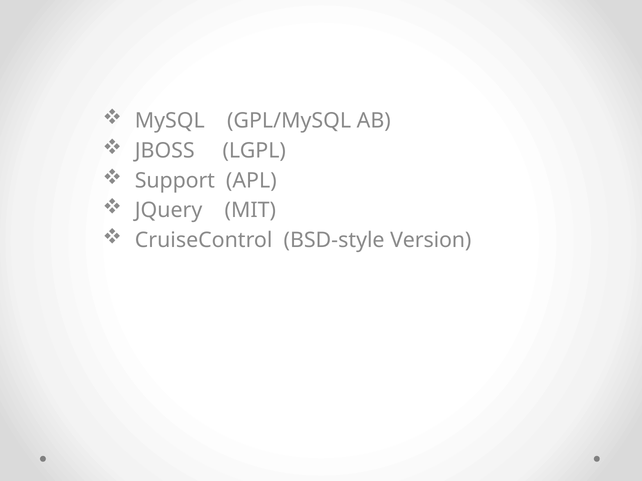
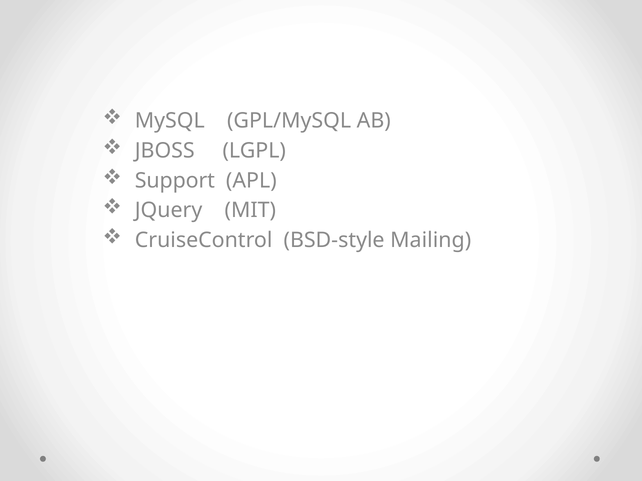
Version: Version -> Mailing
